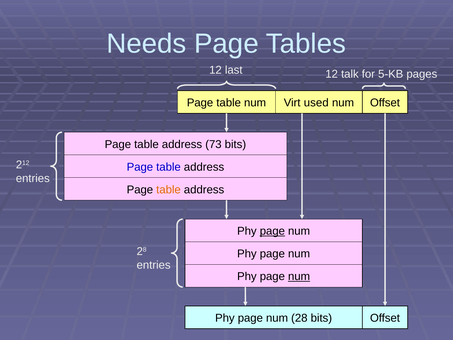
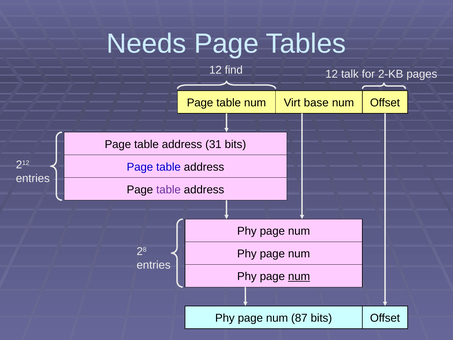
last: last -> find
5-KB: 5-KB -> 2-KB
used: used -> base
73: 73 -> 31
table at (169, 190) colour: orange -> purple
page at (272, 231) underline: present -> none
num 28: 28 -> 87
